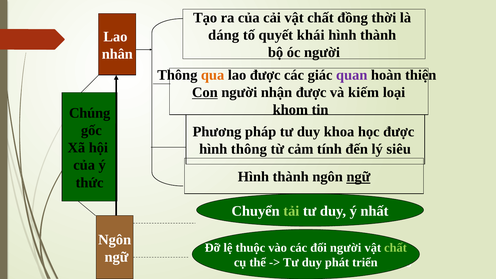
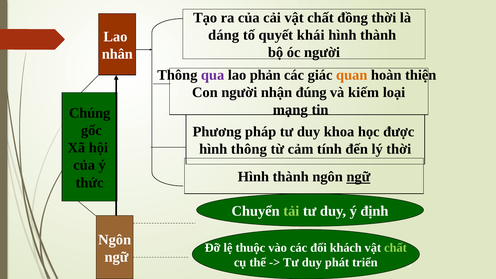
qua colour: orange -> purple
lao được: được -> phản
quan colour: purple -> orange
Con underline: present -> none
nhận được: được -> đúng
khom: khom -> mạng
lý siêu: siêu -> thời
nhất: nhất -> định
đối người: người -> khách
